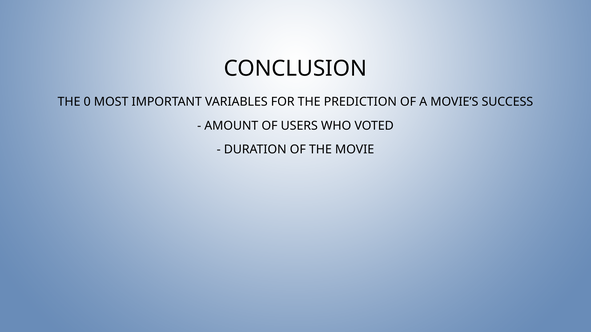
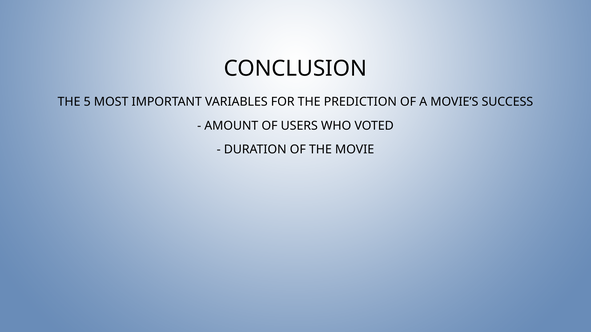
0: 0 -> 5
